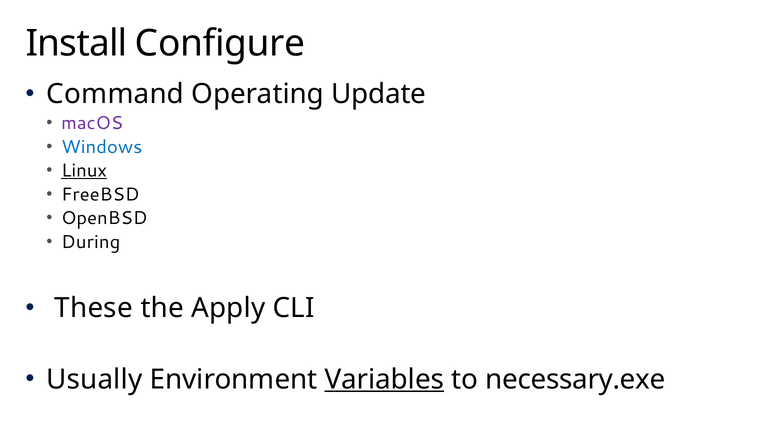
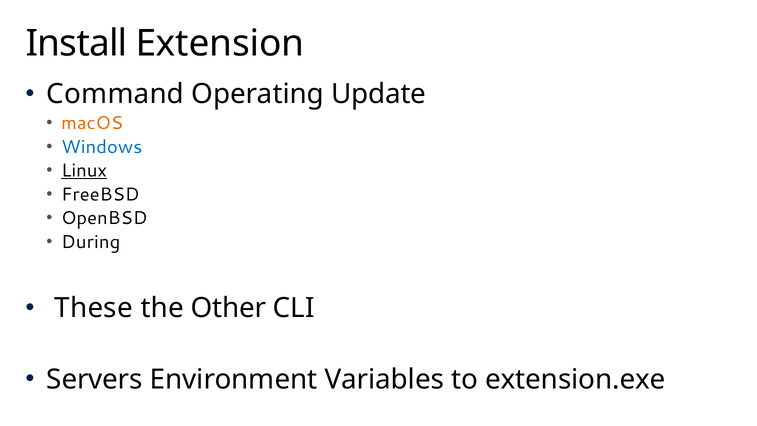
Configure: Configure -> Extension
macOS colour: purple -> orange
Apply: Apply -> Other
Usually: Usually -> Servers
Variables underline: present -> none
necessary.exe: necessary.exe -> extension.exe
